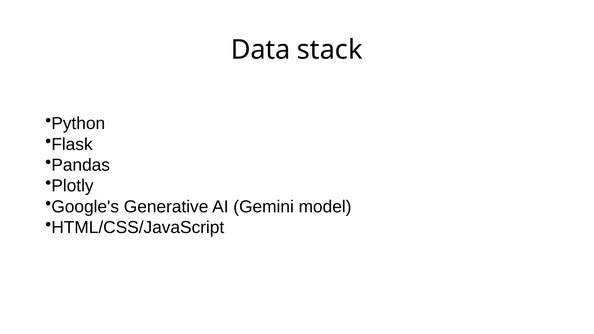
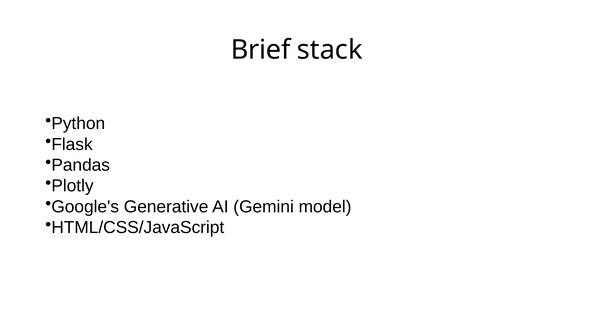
Data: Data -> Brief
